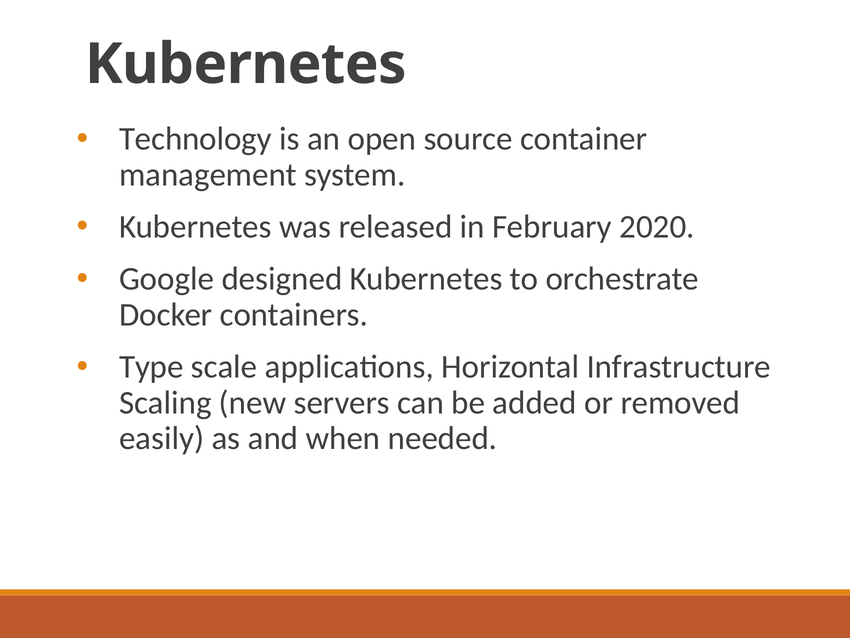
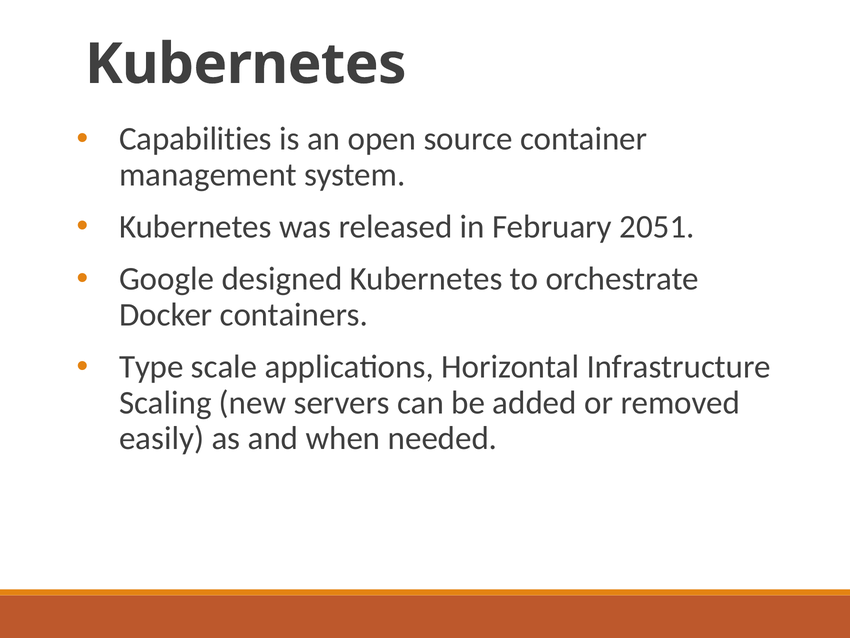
Technology: Technology -> Capabilities
2020: 2020 -> 2051
